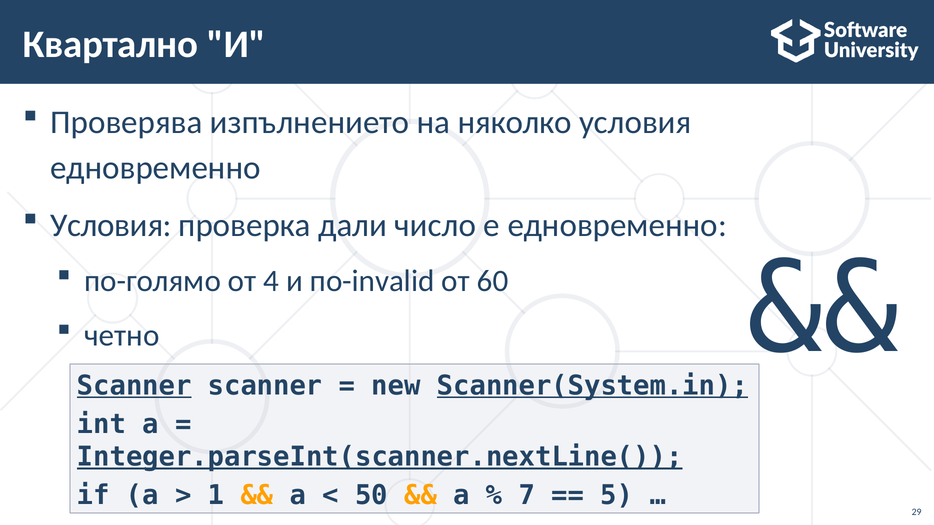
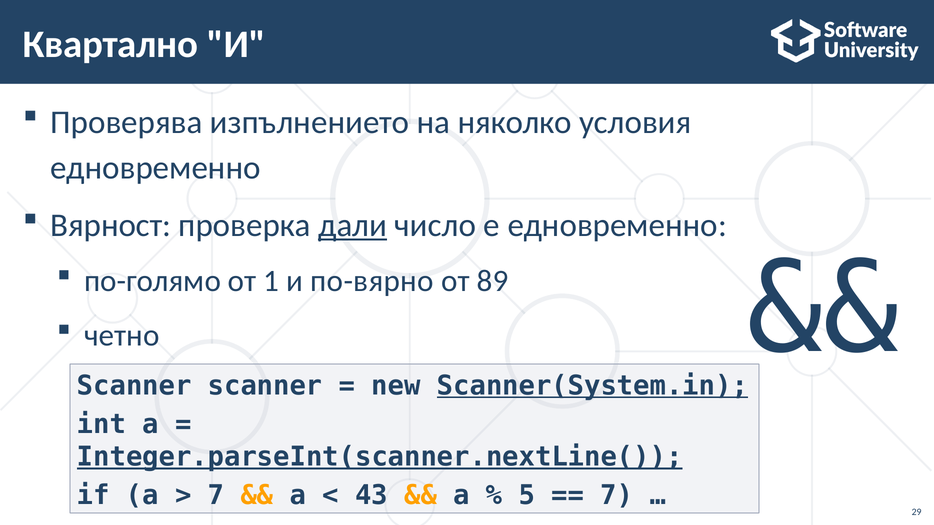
Условия at (111, 225): Условия -> Вярност
дали underline: none -> present
4: 4 -> 1
по-invalid: по-invalid -> по-вярно
60: 60 -> 89
Scanner at (134, 386) underline: present -> none
1 at (216, 496): 1 -> 7
50: 50 -> 43
7: 7 -> 5
5 at (617, 496): 5 -> 7
